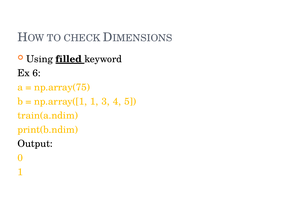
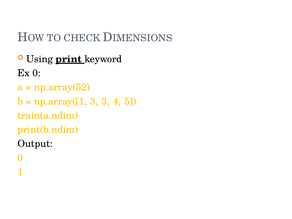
filled: filled -> print
Ex 6: 6 -> 0
np.array(75: np.array(75 -> np.array(52
np.array([1 1: 1 -> 3
